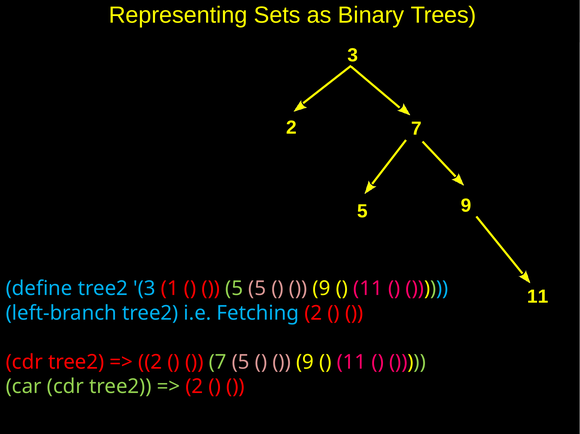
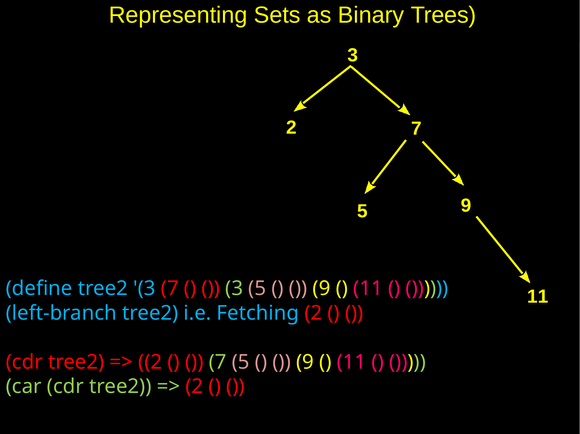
3 1: 1 -> 7
5 at (234, 289): 5 -> 3
